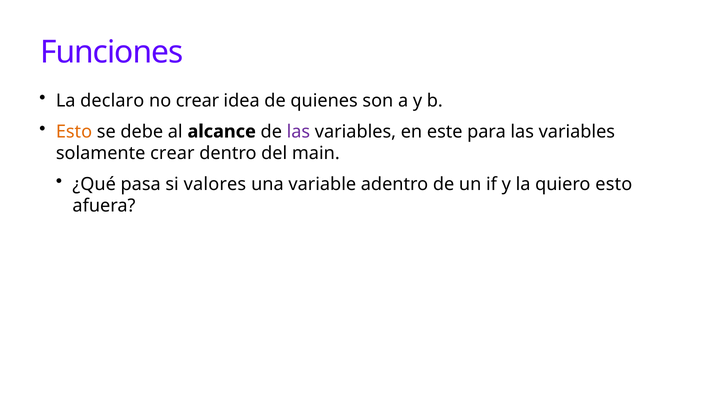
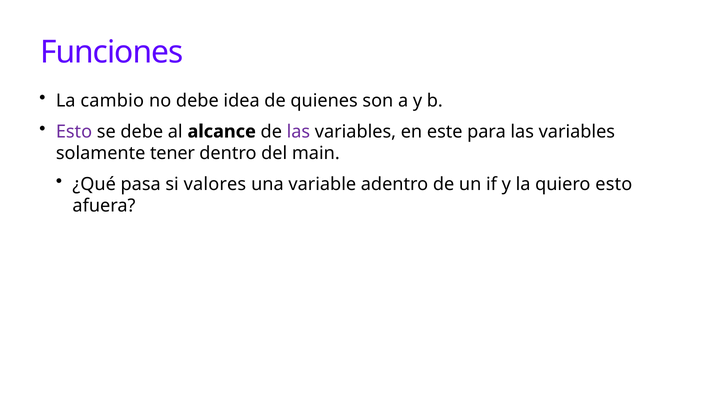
declaro: declaro -> cambio
no crear: crear -> debe
Esto at (74, 131) colour: orange -> purple
solamente crear: crear -> tener
